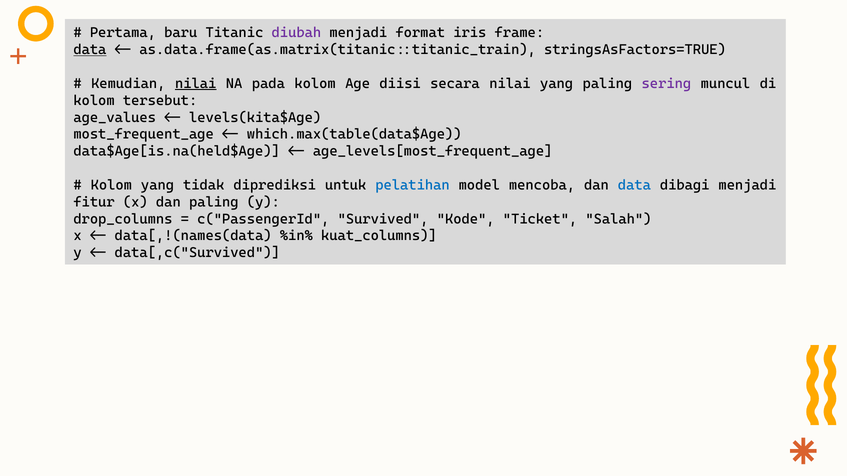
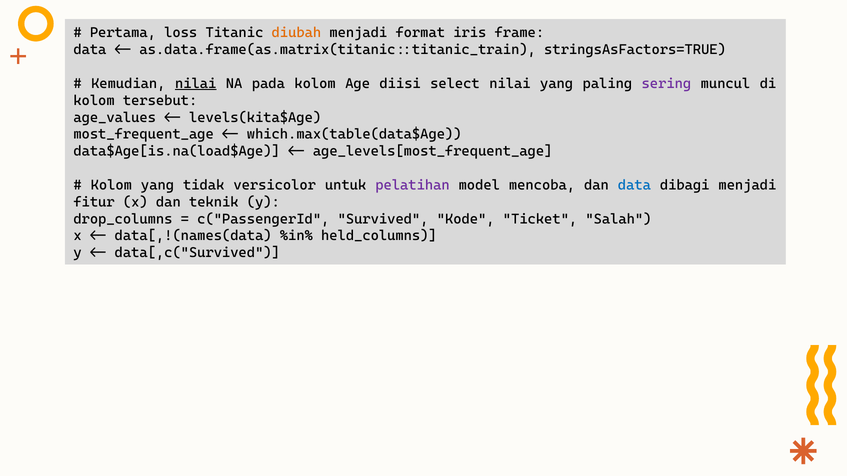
baru: baru -> loss
diubah colour: purple -> orange
data at (90, 50) underline: present -> none
secara: secara -> select
data$Age[is.na(held$Age: data$Age[is.na(held$Age -> data$Age[is.na(load$Age
diprediksi: diprediksi -> versicolor
pelatihan colour: blue -> purple
dan paling: paling -> teknik
kuat_columns: kuat_columns -> held_columns
